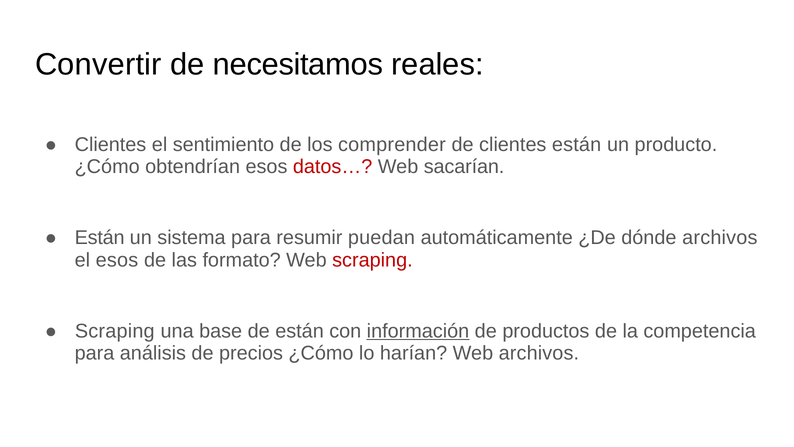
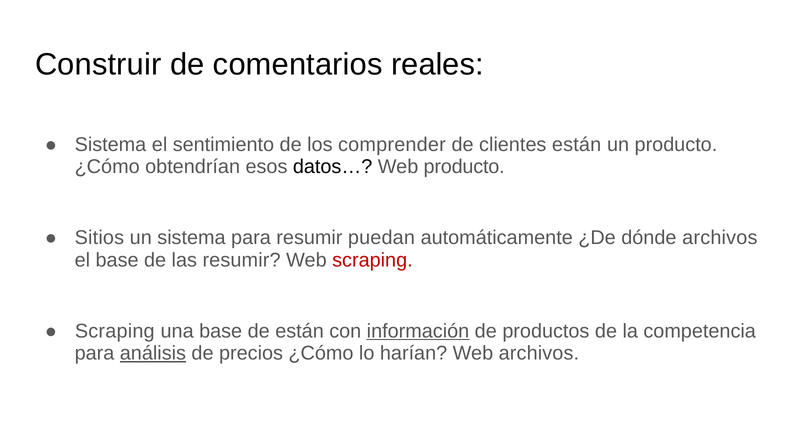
Convertir: Convertir -> Construir
necesitamos: necesitamos -> comentarios
Clientes at (110, 144): Clientes -> Sistema
datos… colour: red -> black
Web sacarían: sacarían -> producto
Están at (100, 238): Están -> Sitios
el esos: esos -> base
las formato: formato -> resumir
análisis underline: none -> present
